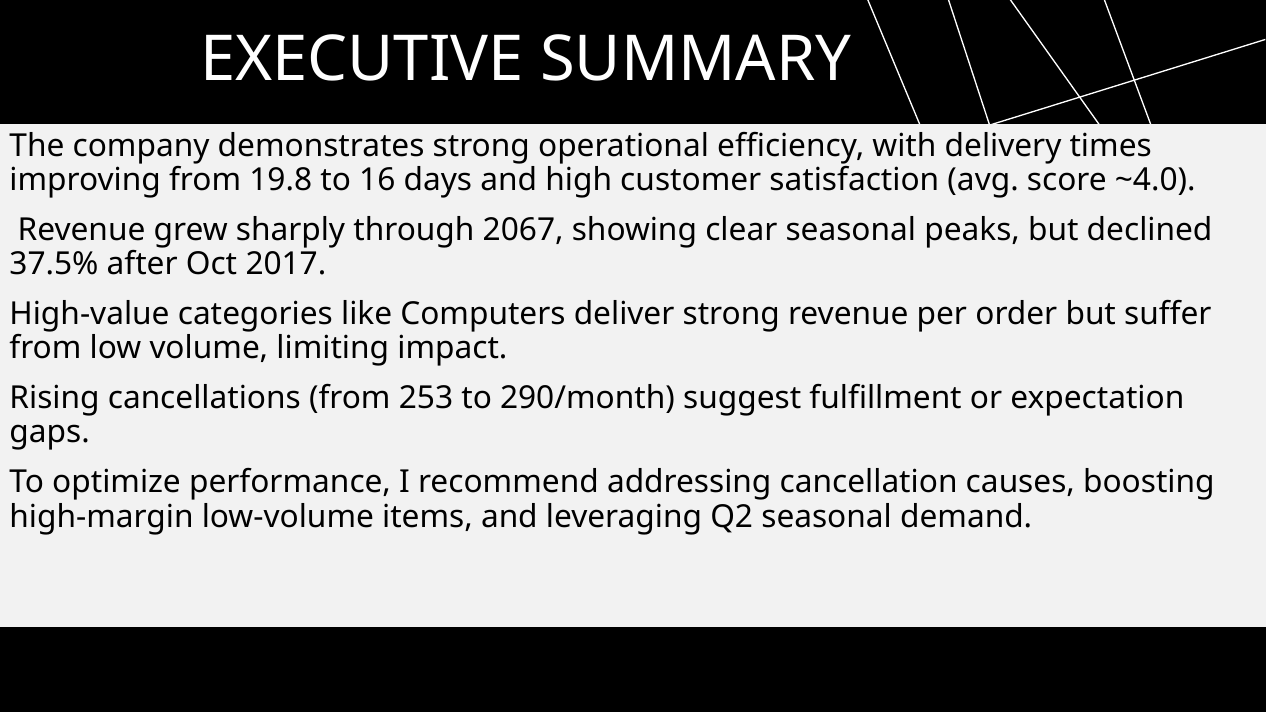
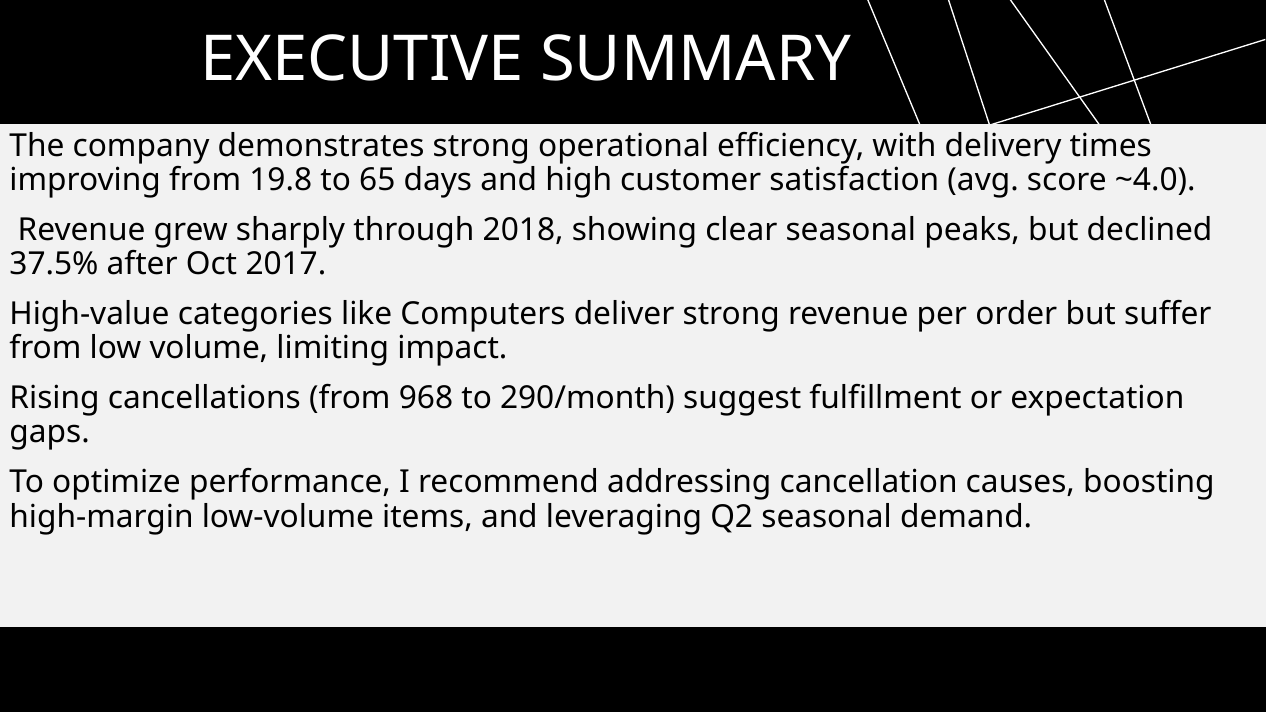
16: 16 -> 65
2067: 2067 -> 2018
253: 253 -> 968
